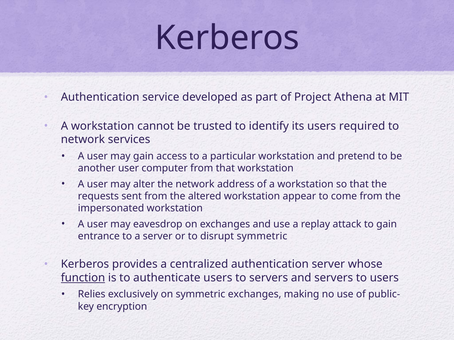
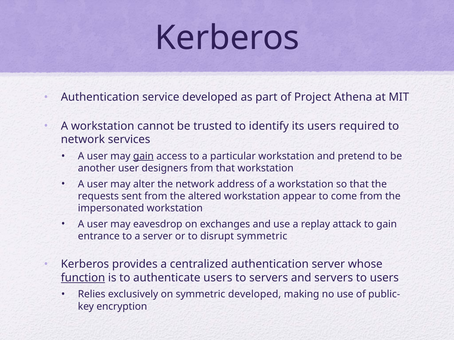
gain at (143, 156) underline: none -> present
computer: computer -> designers
symmetric exchanges: exchanges -> developed
